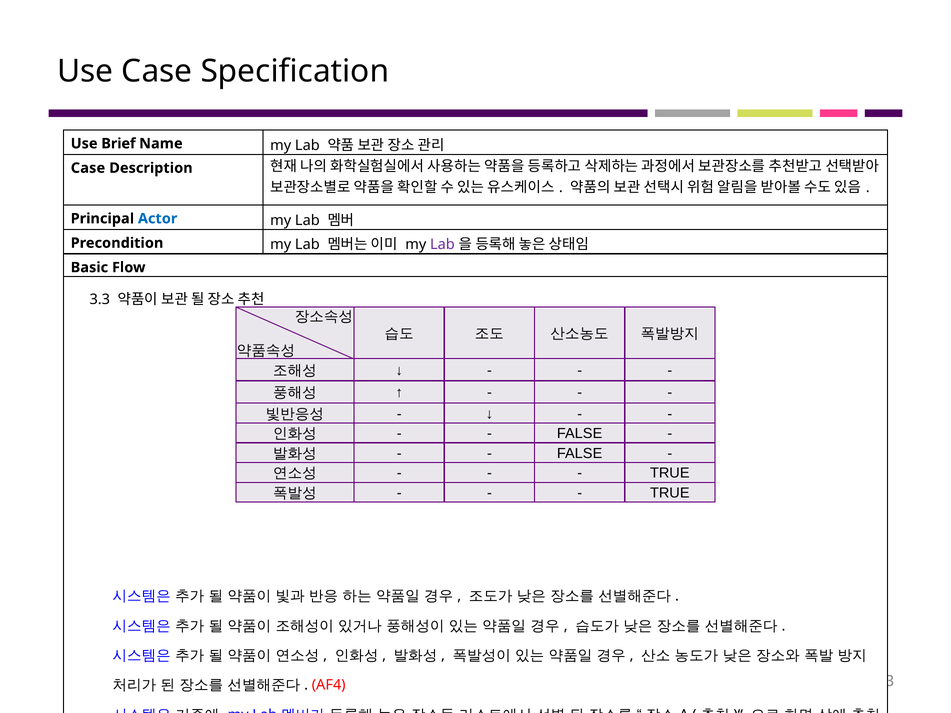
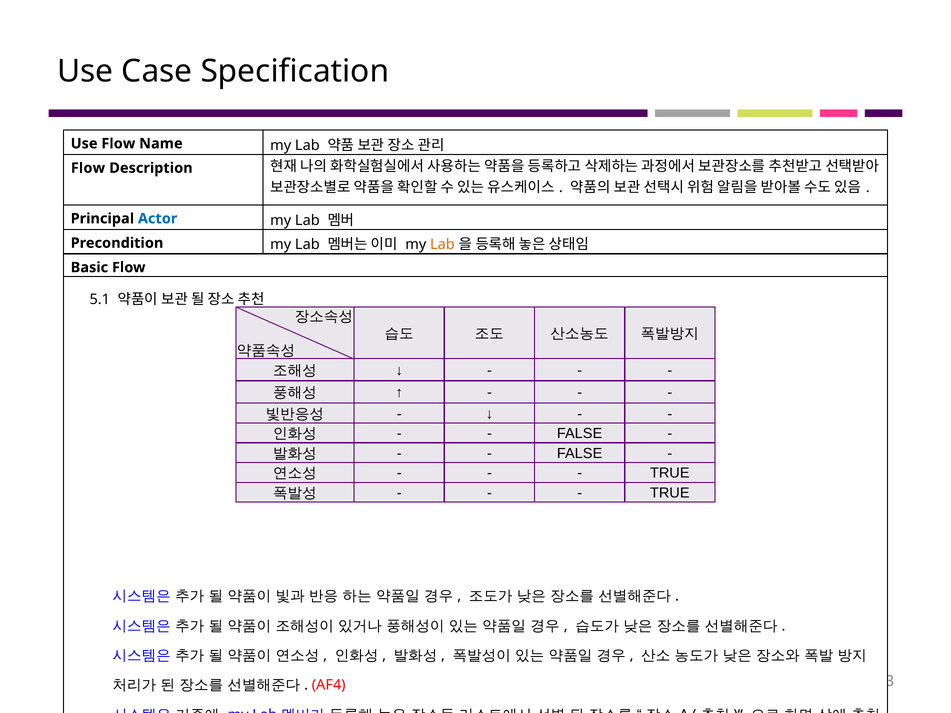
Use Brief: Brief -> Flow
Case at (88, 168): Case -> Flow
Lab at (442, 245) colour: purple -> orange
3.3: 3.3 -> 5.1
